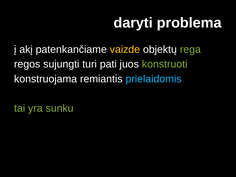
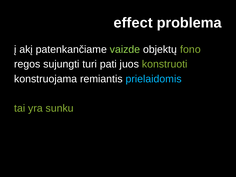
daryti: daryti -> effect
vaizde colour: yellow -> light green
rega: rega -> fono
